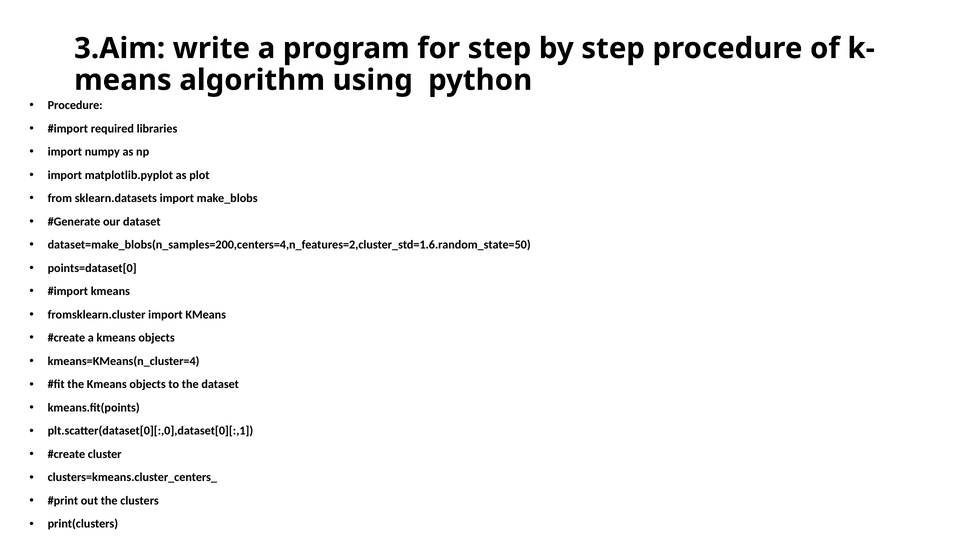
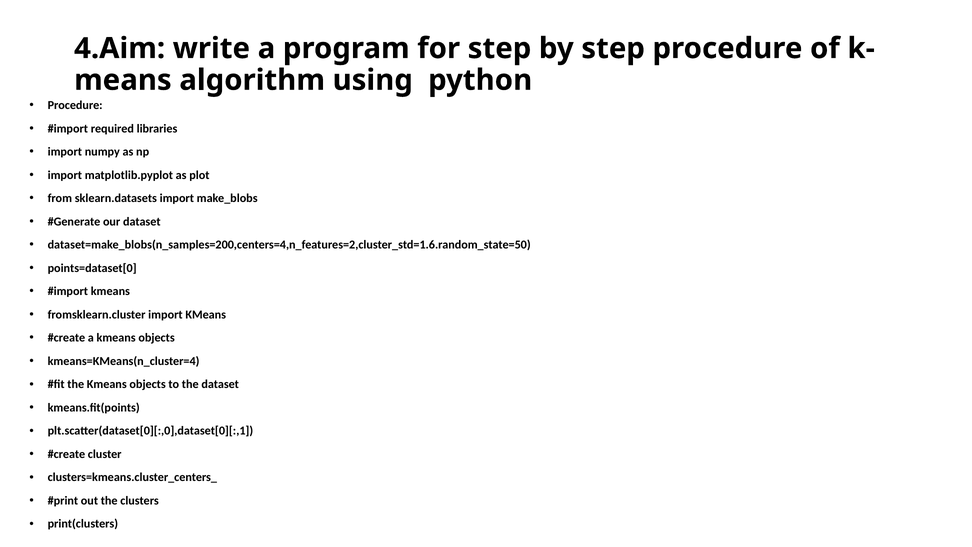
3.Aim: 3.Aim -> 4.Aim
